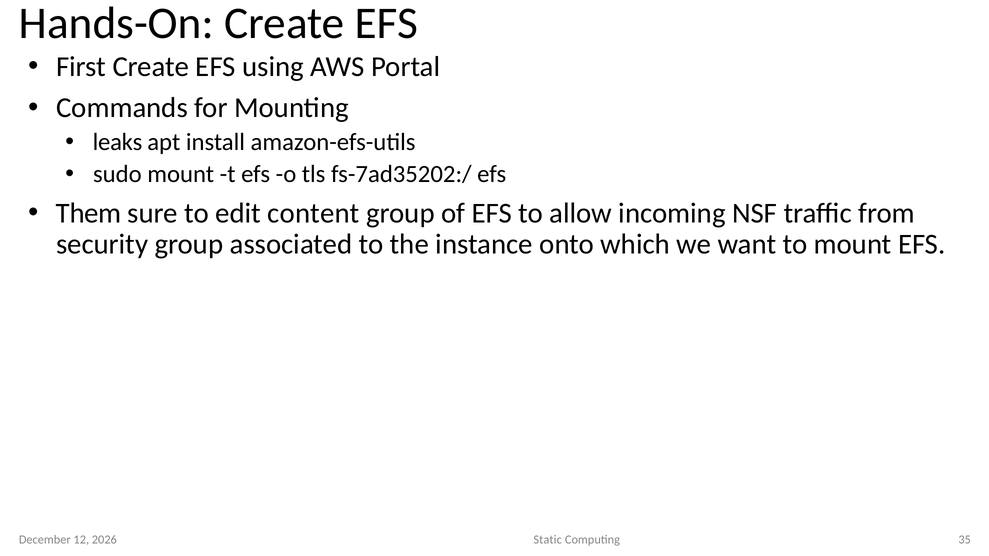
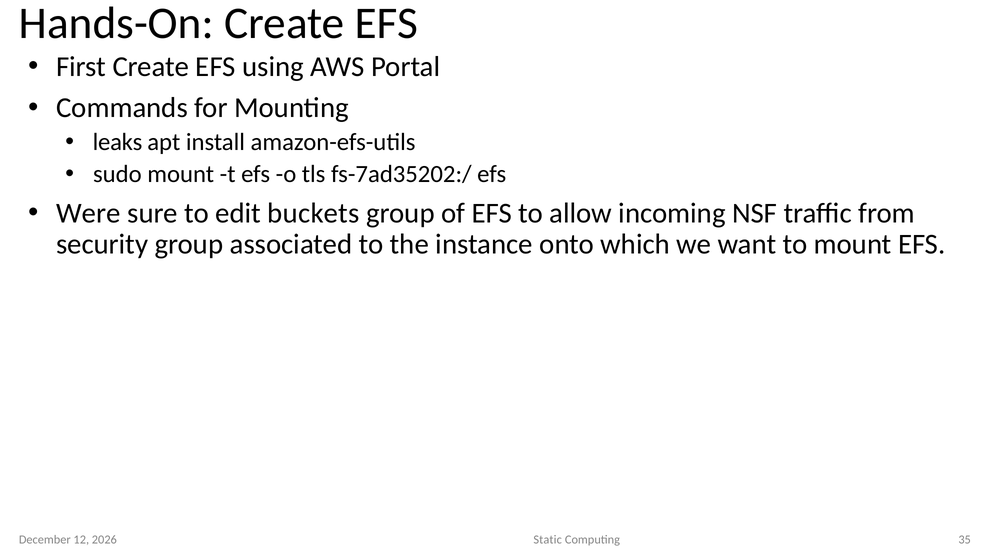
Them: Them -> Were
content: content -> buckets
